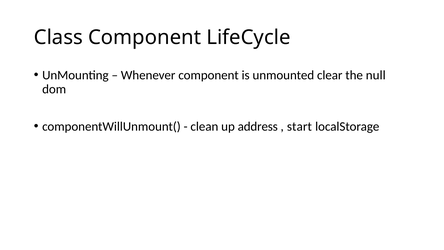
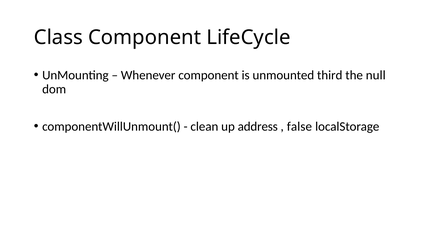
clear: clear -> third
start: start -> false
